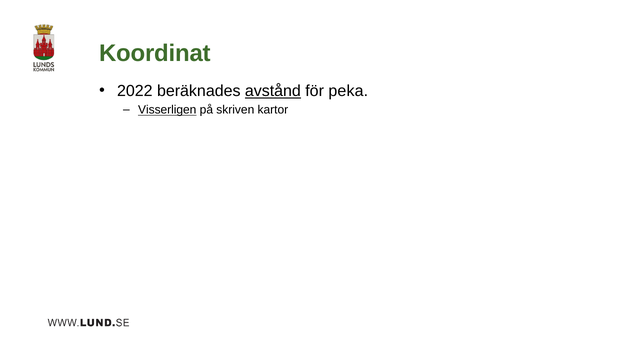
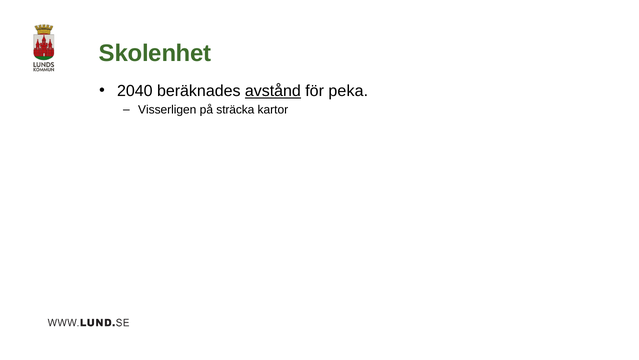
Koordinat: Koordinat -> Skolenhet
2022: 2022 -> 2040
Visserligen underline: present -> none
skriven: skriven -> sträcka
